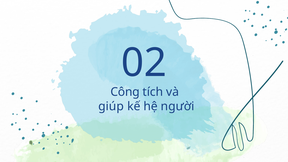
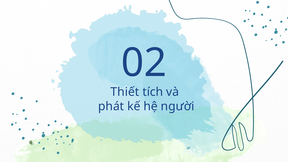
Công: Công -> Thiết
giúp: giúp -> phát
